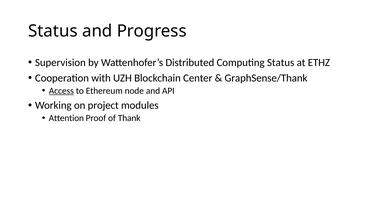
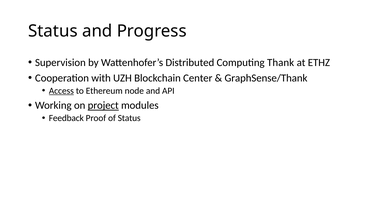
Computing Status: Status -> Thank
project underline: none -> present
Attention: Attention -> Feedback
of Thank: Thank -> Status
